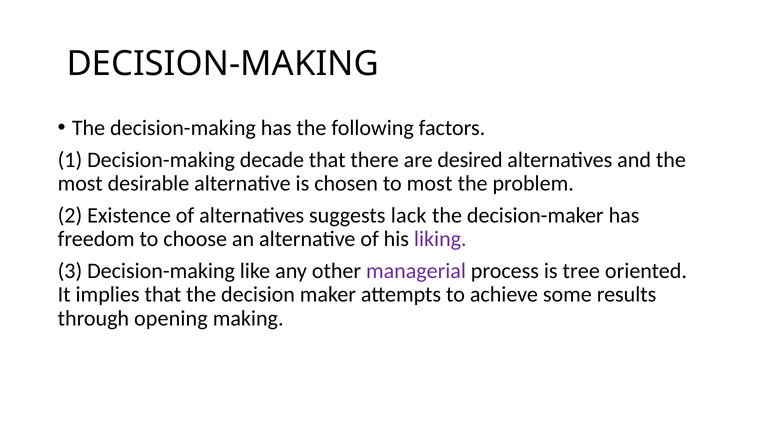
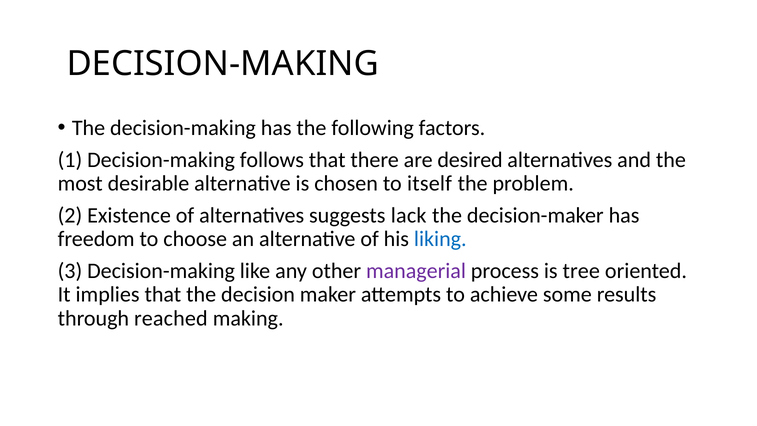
decade: decade -> follows
to most: most -> itself
liking colour: purple -> blue
opening: opening -> reached
